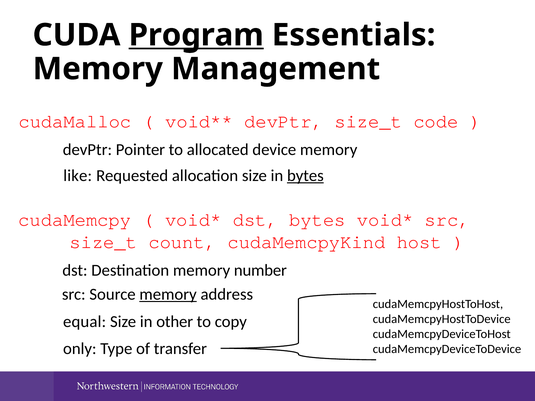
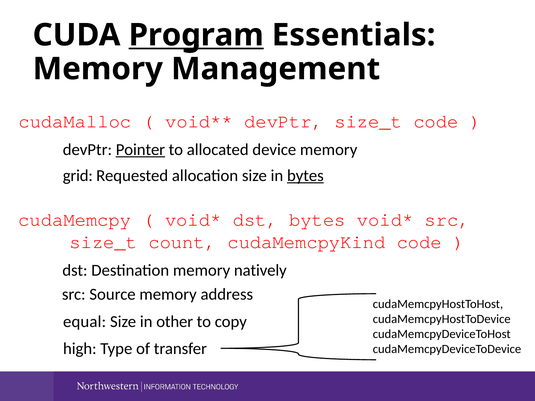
Pointer underline: none -> present
like: like -> grid
cudaMemcpyKind host: host -> code
number: number -> natively
memory at (168, 295) underline: present -> none
only: only -> high
